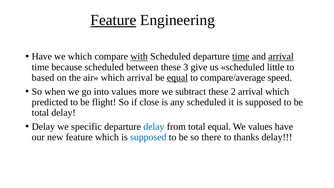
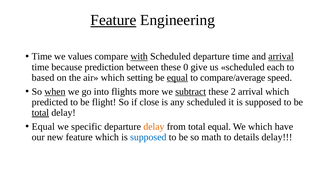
Have at (42, 56): Have -> Time
we which: which -> values
time at (241, 56) underline: present -> none
because scheduled: scheduled -> prediction
3: 3 -> 0
little: little -> each
which arrival: arrival -> setting
when underline: none -> present
into values: values -> flights
subtract underline: none -> present
total at (40, 113) underline: none -> present
Delay at (43, 127): Delay -> Equal
delay at (154, 127) colour: blue -> orange
We values: values -> which
there: there -> math
thanks: thanks -> details
